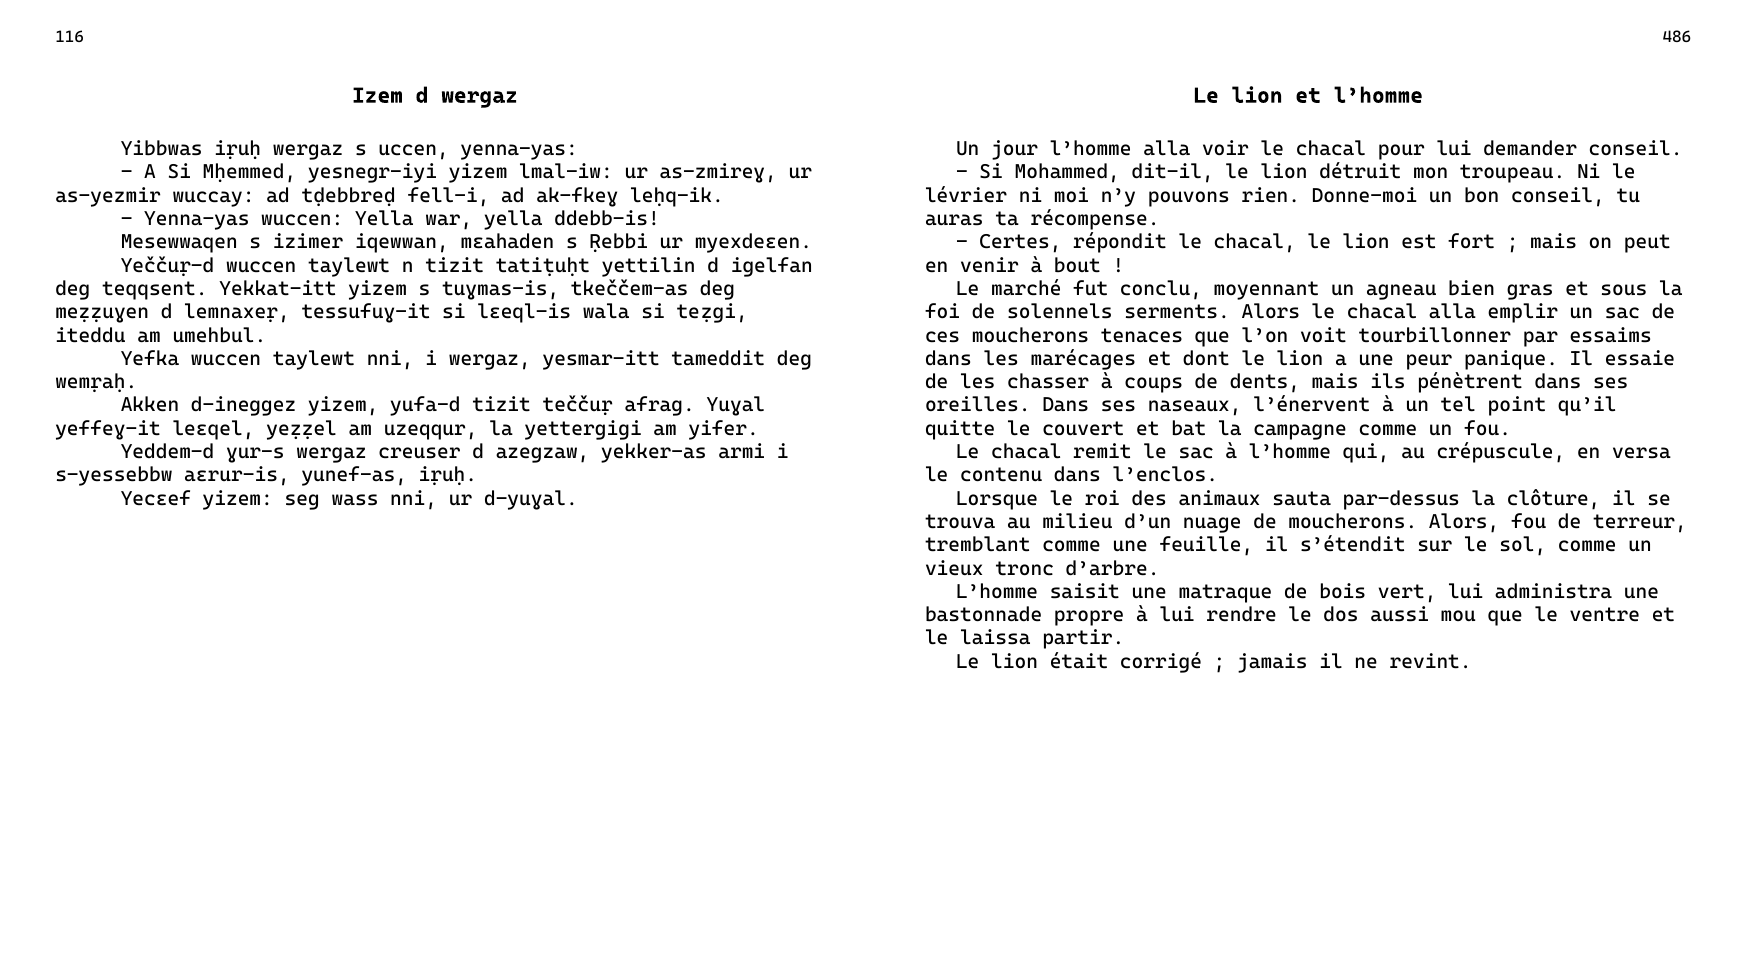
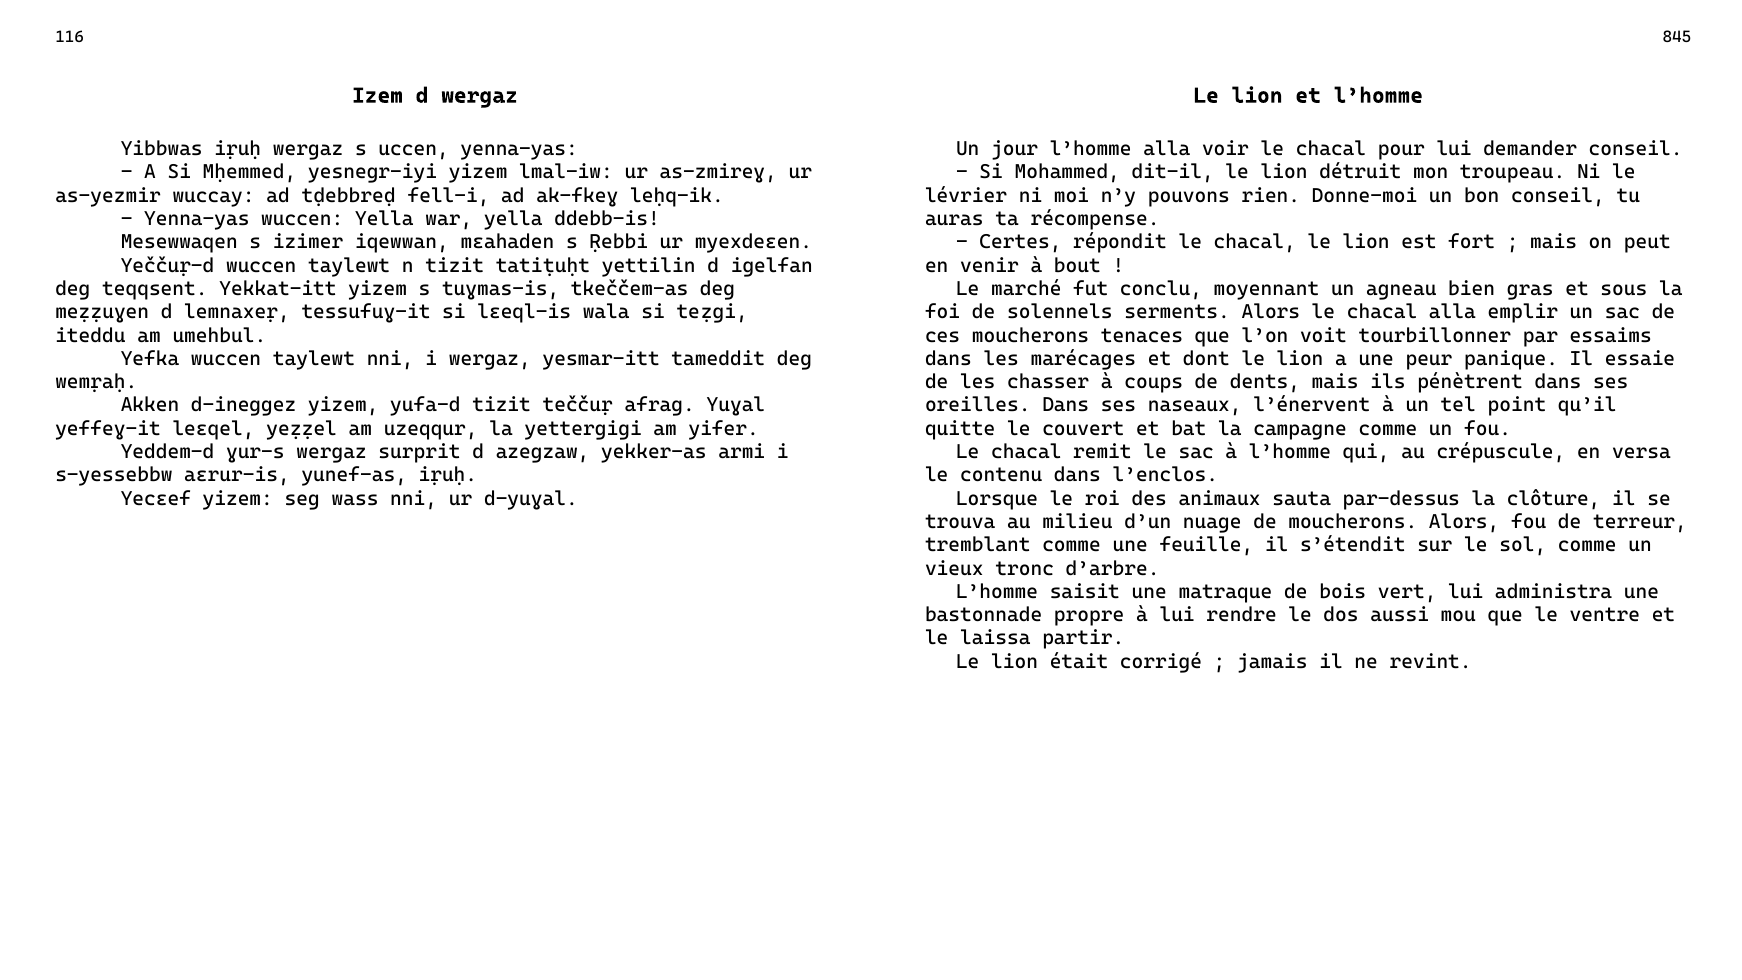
486: 486 -> 845
creuser: creuser -> surprit
